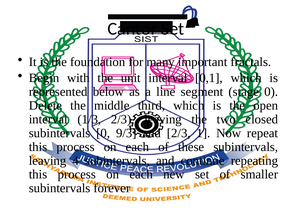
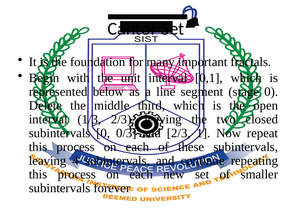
9/3: 9/3 -> 0/3
